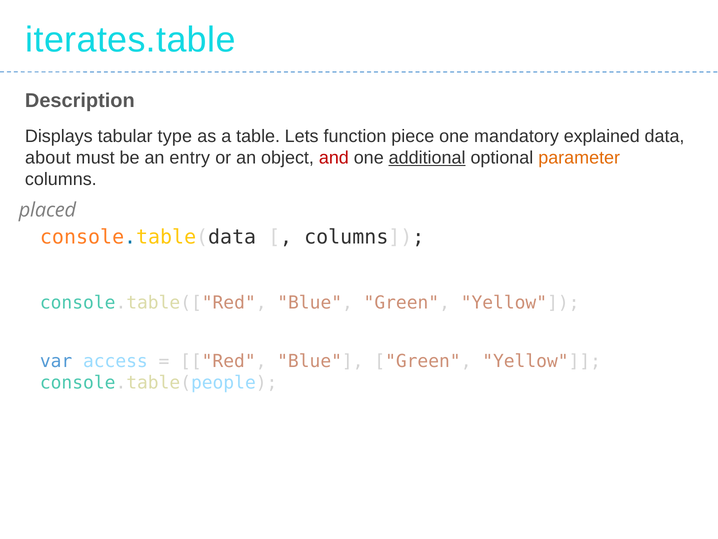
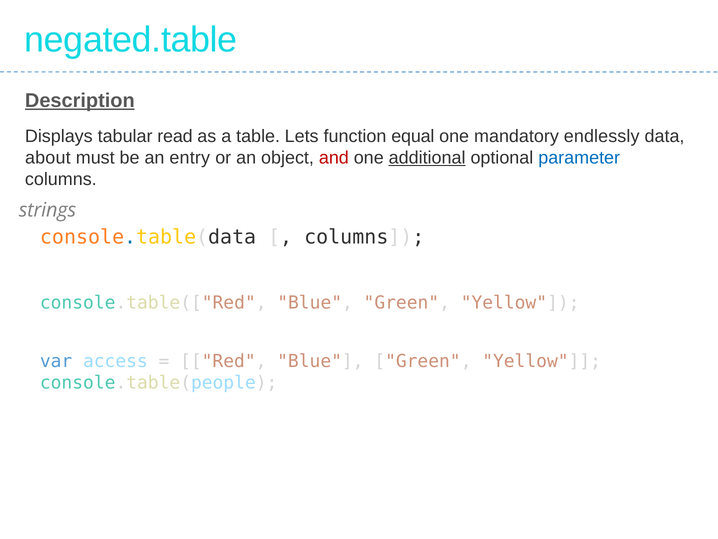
iterates.table: iterates.table -> negated.table
Description underline: none -> present
type: type -> read
piece: piece -> equal
explained: explained -> endlessly
parameter colour: orange -> blue
placed: placed -> strings
